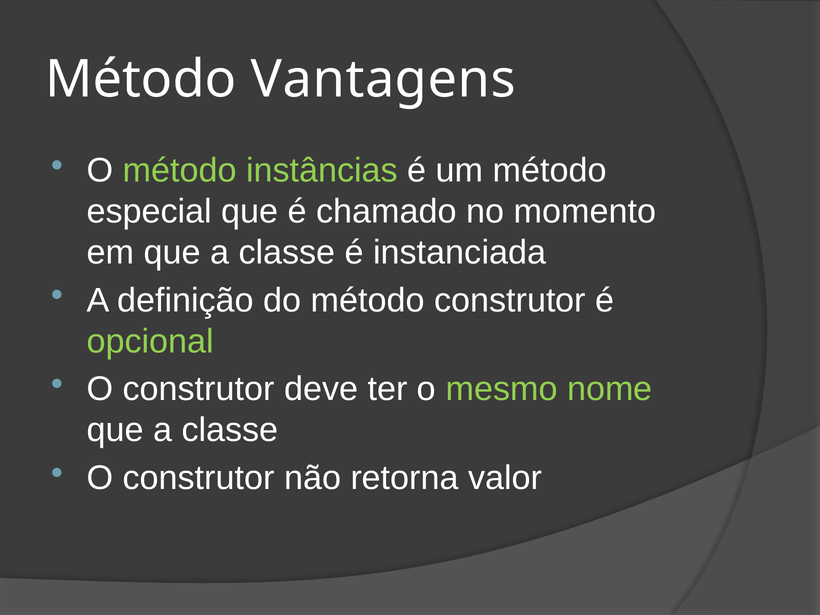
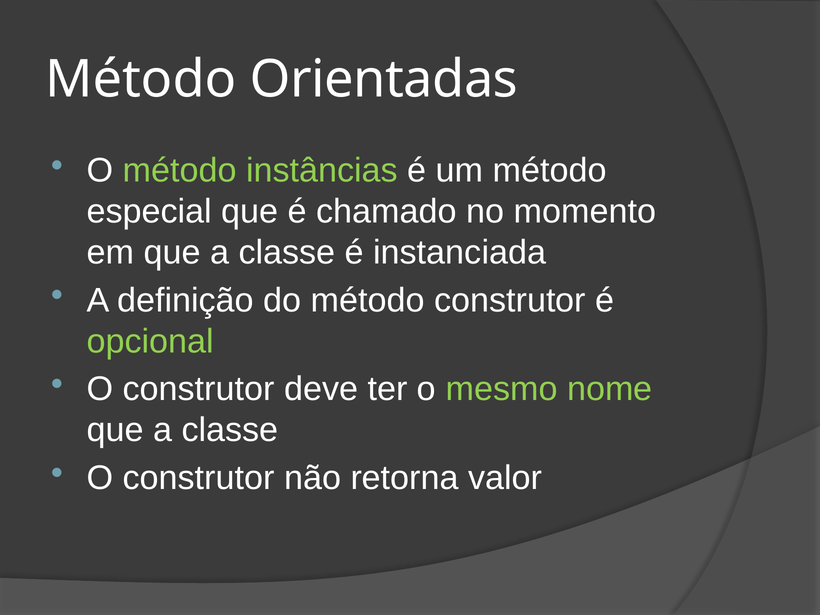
Vantagens: Vantagens -> Orientadas
